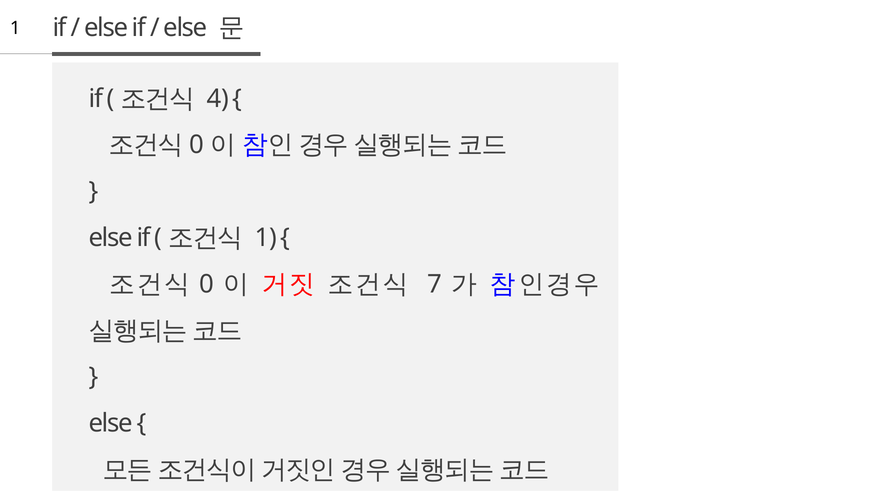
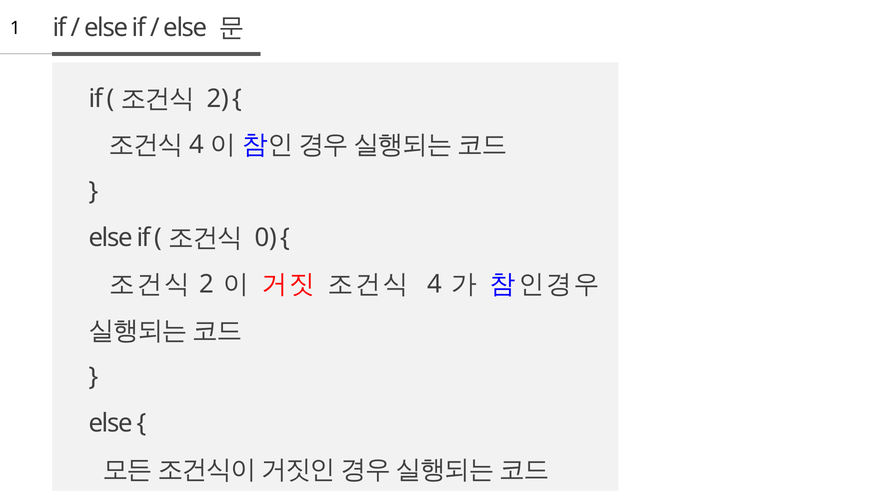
4 at (218, 98): 4 -> 2
0 at (197, 145): 0 -> 4
1 at (266, 238): 1 -> 0
0 at (207, 284): 0 -> 2
7 at (435, 284): 7 -> 4
